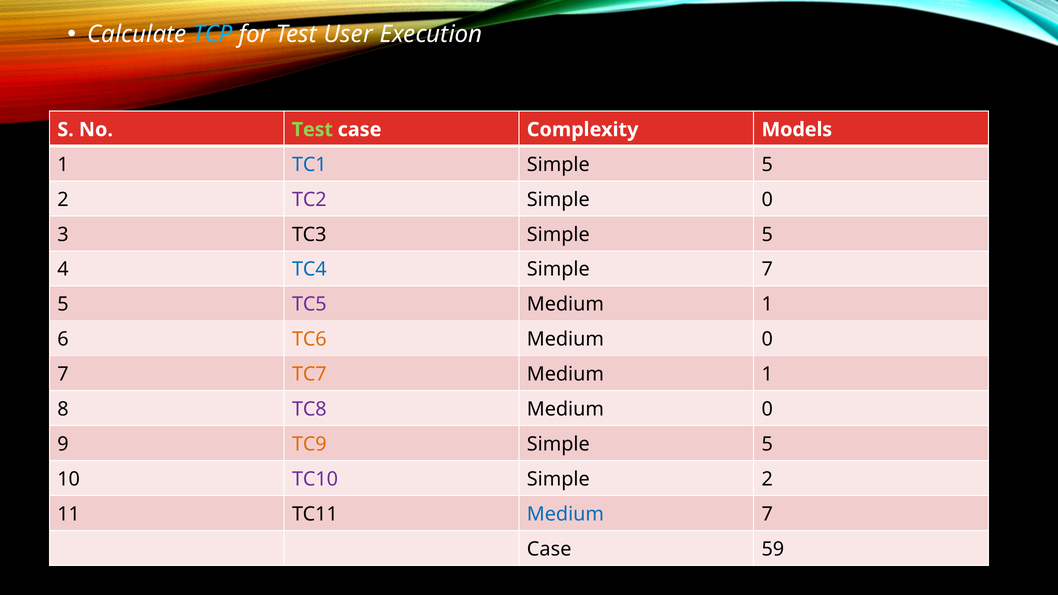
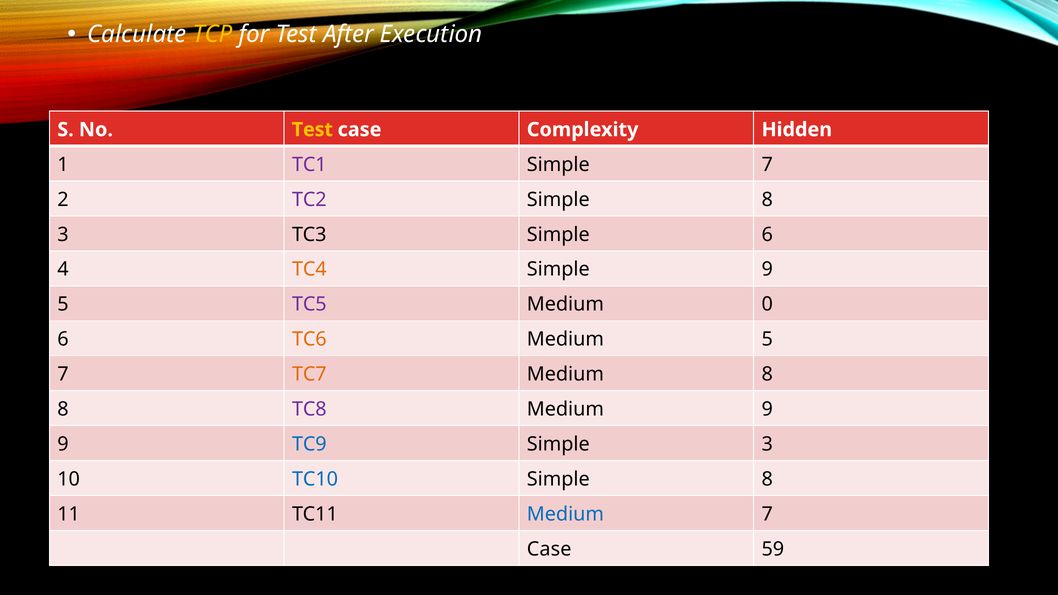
TCP colour: light blue -> yellow
User: User -> After
Test at (312, 130) colour: light green -> yellow
Models: Models -> Hidden
TC1 colour: blue -> purple
5 at (767, 165): 5 -> 7
0 at (767, 200): 0 -> 8
TC3 Simple 5: 5 -> 6
TC4 colour: blue -> orange
Simple 7: 7 -> 9
1 at (767, 304): 1 -> 0
0 at (767, 339): 0 -> 5
1 at (767, 374): 1 -> 8
0 at (767, 409): 0 -> 9
TC9 colour: orange -> blue
5 at (767, 444): 5 -> 3
TC10 colour: purple -> blue
2 at (767, 479): 2 -> 8
